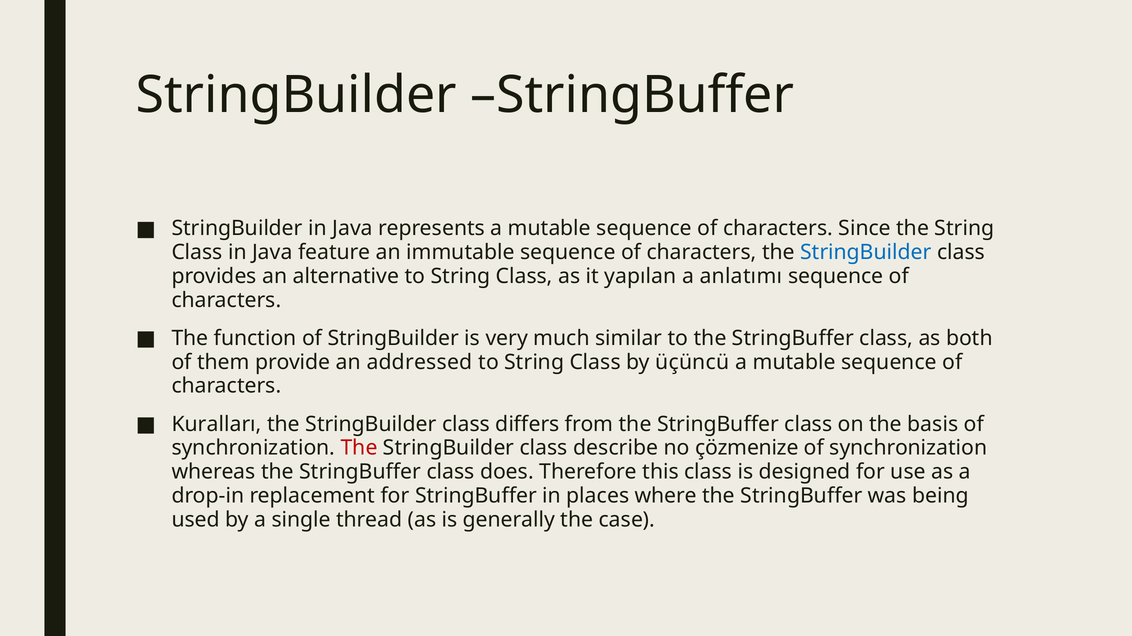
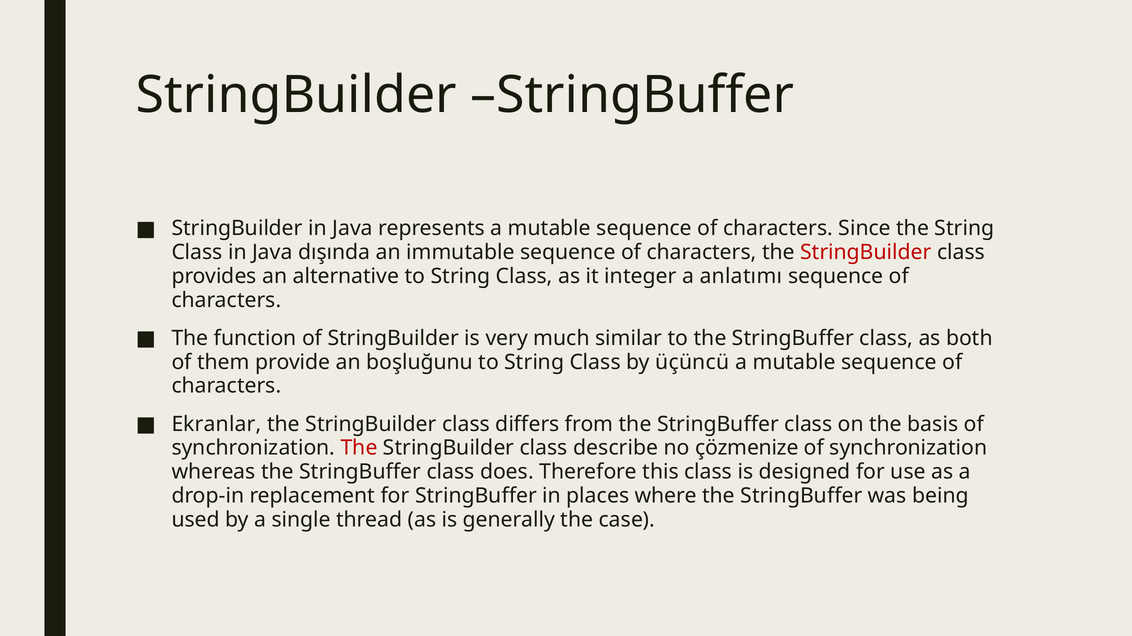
feature: feature -> dışında
StringBuilder at (866, 253) colour: blue -> red
yapılan: yapılan -> integer
addressed: addressed -> boşluğunu
Kuralları: Kuralları -> Ekranlar
